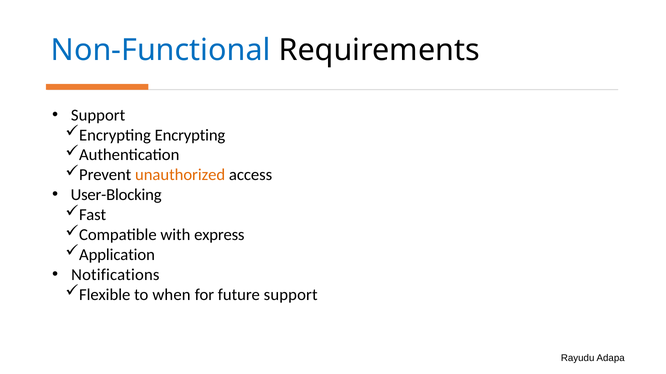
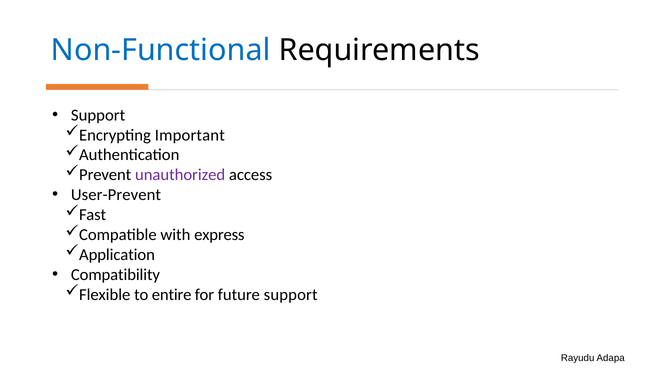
Encrypting Encrypting: Encrypting -> Important
unauthorized colour: orange -> purple
User-Blocking: User-Blocking -> User-Prevent
Notifications: Notifications -> Compatibility
when: when -> entire
